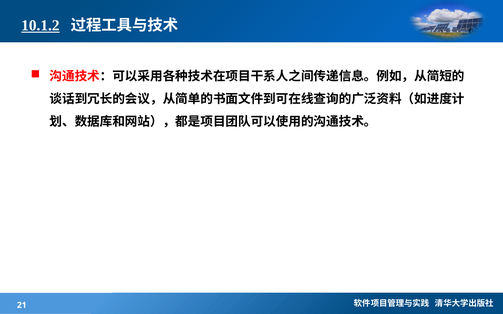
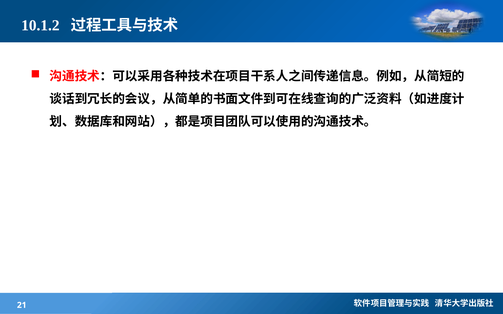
10.1.2 underline: present -> none
